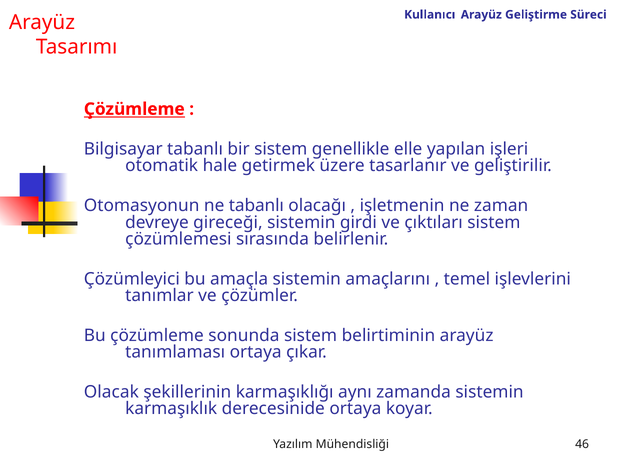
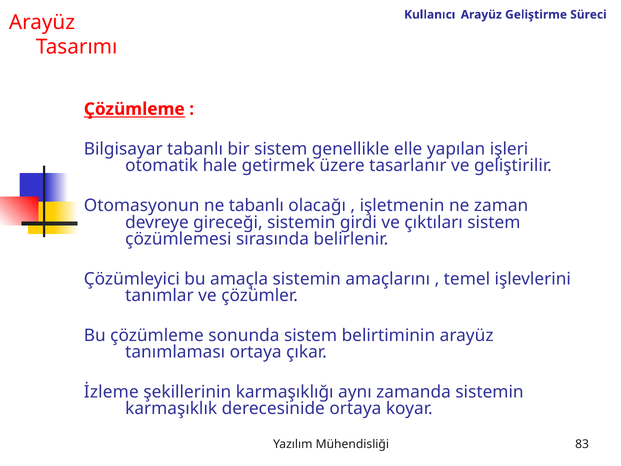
Olacak: Olacak -> İzleme
46: 46 -> 83
